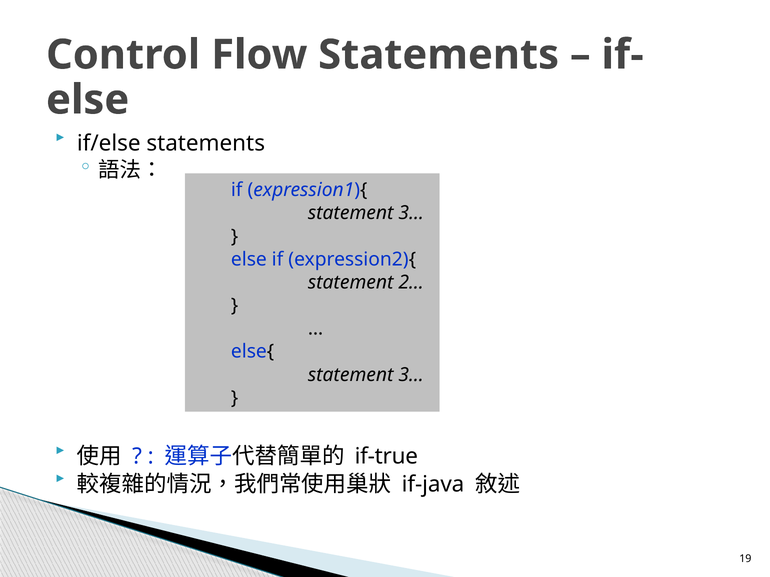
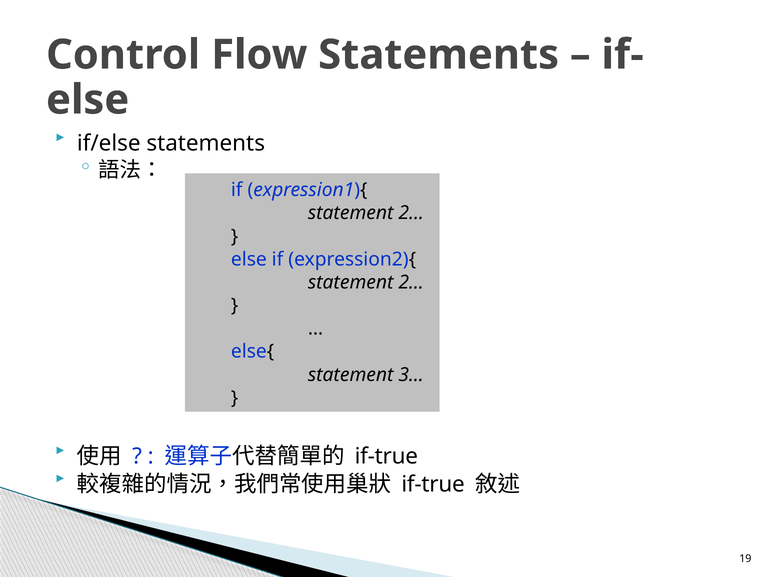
3… at (411, 213): 3… -> 2…
if-java at (433, 485): if-java -> if-true
